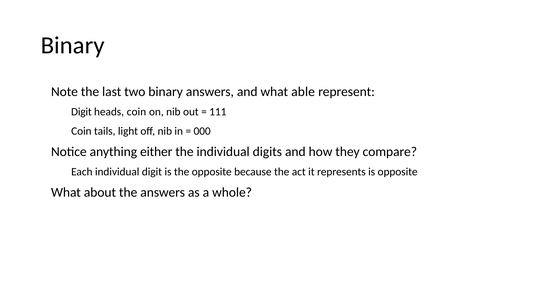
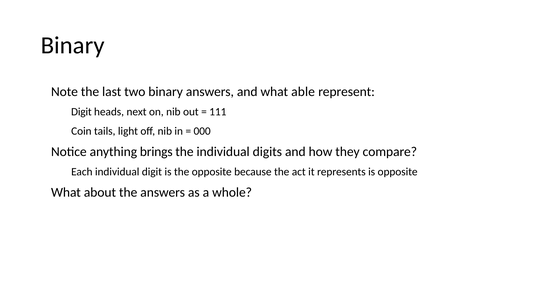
heads coin: coin -> next
either: either -> brings
